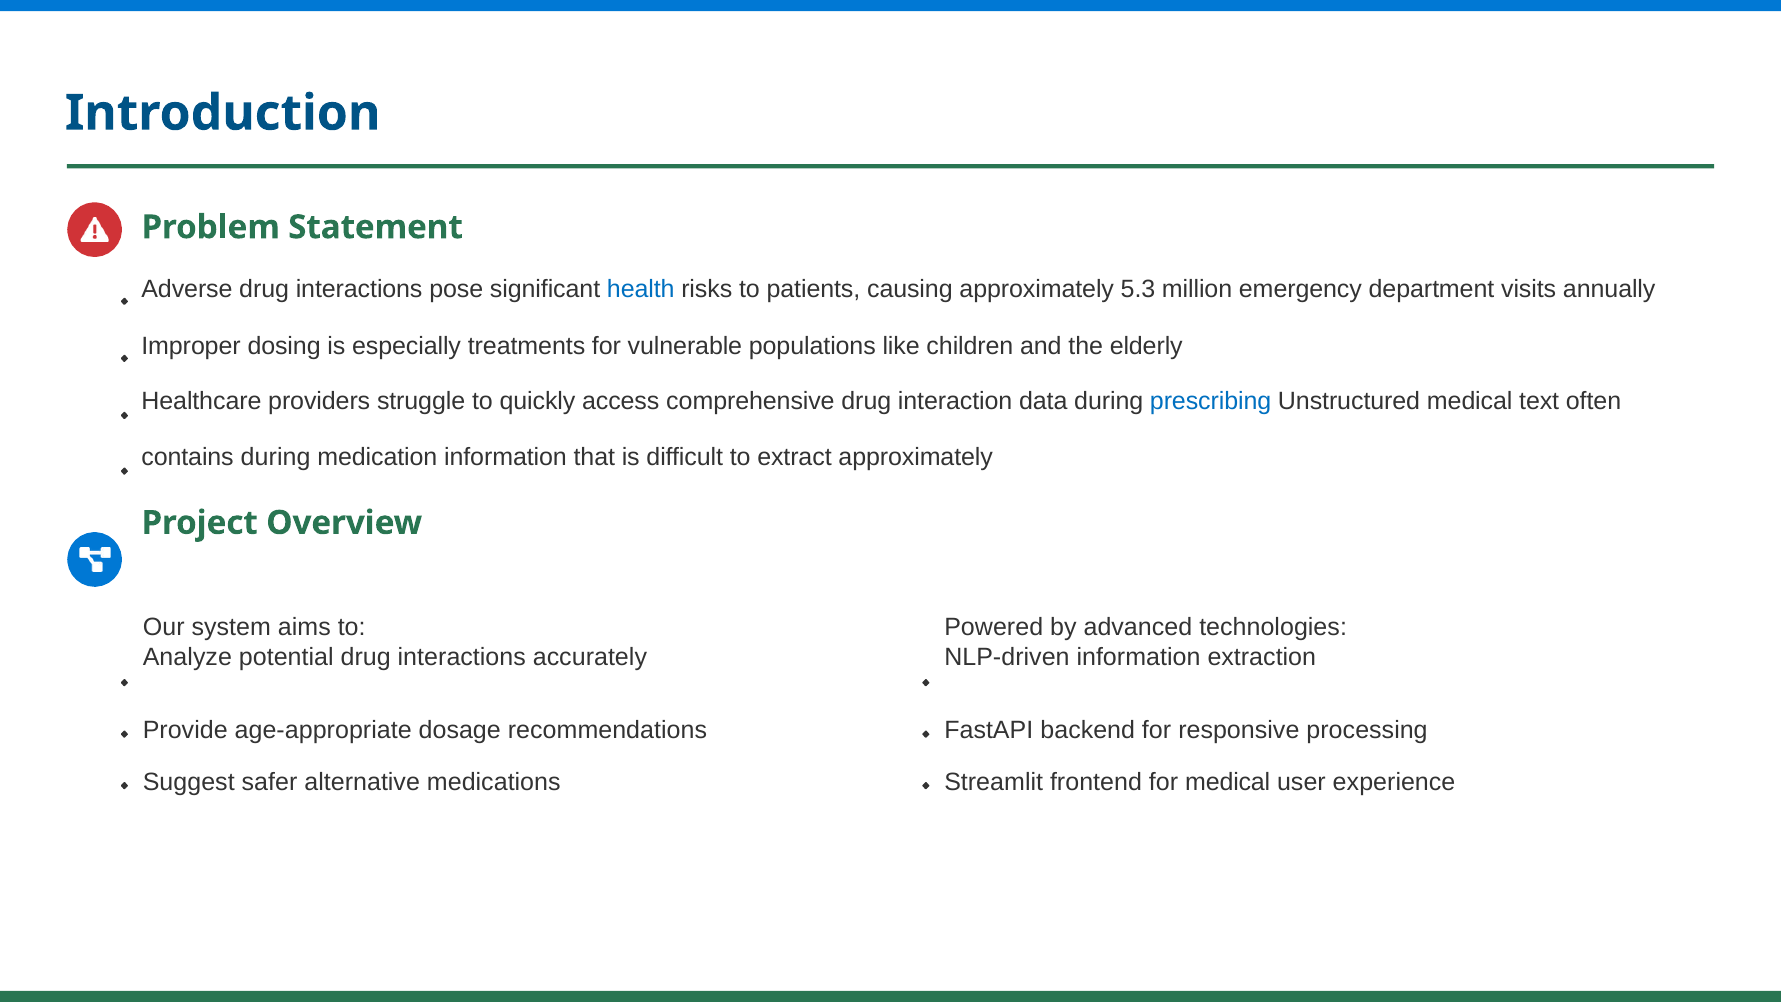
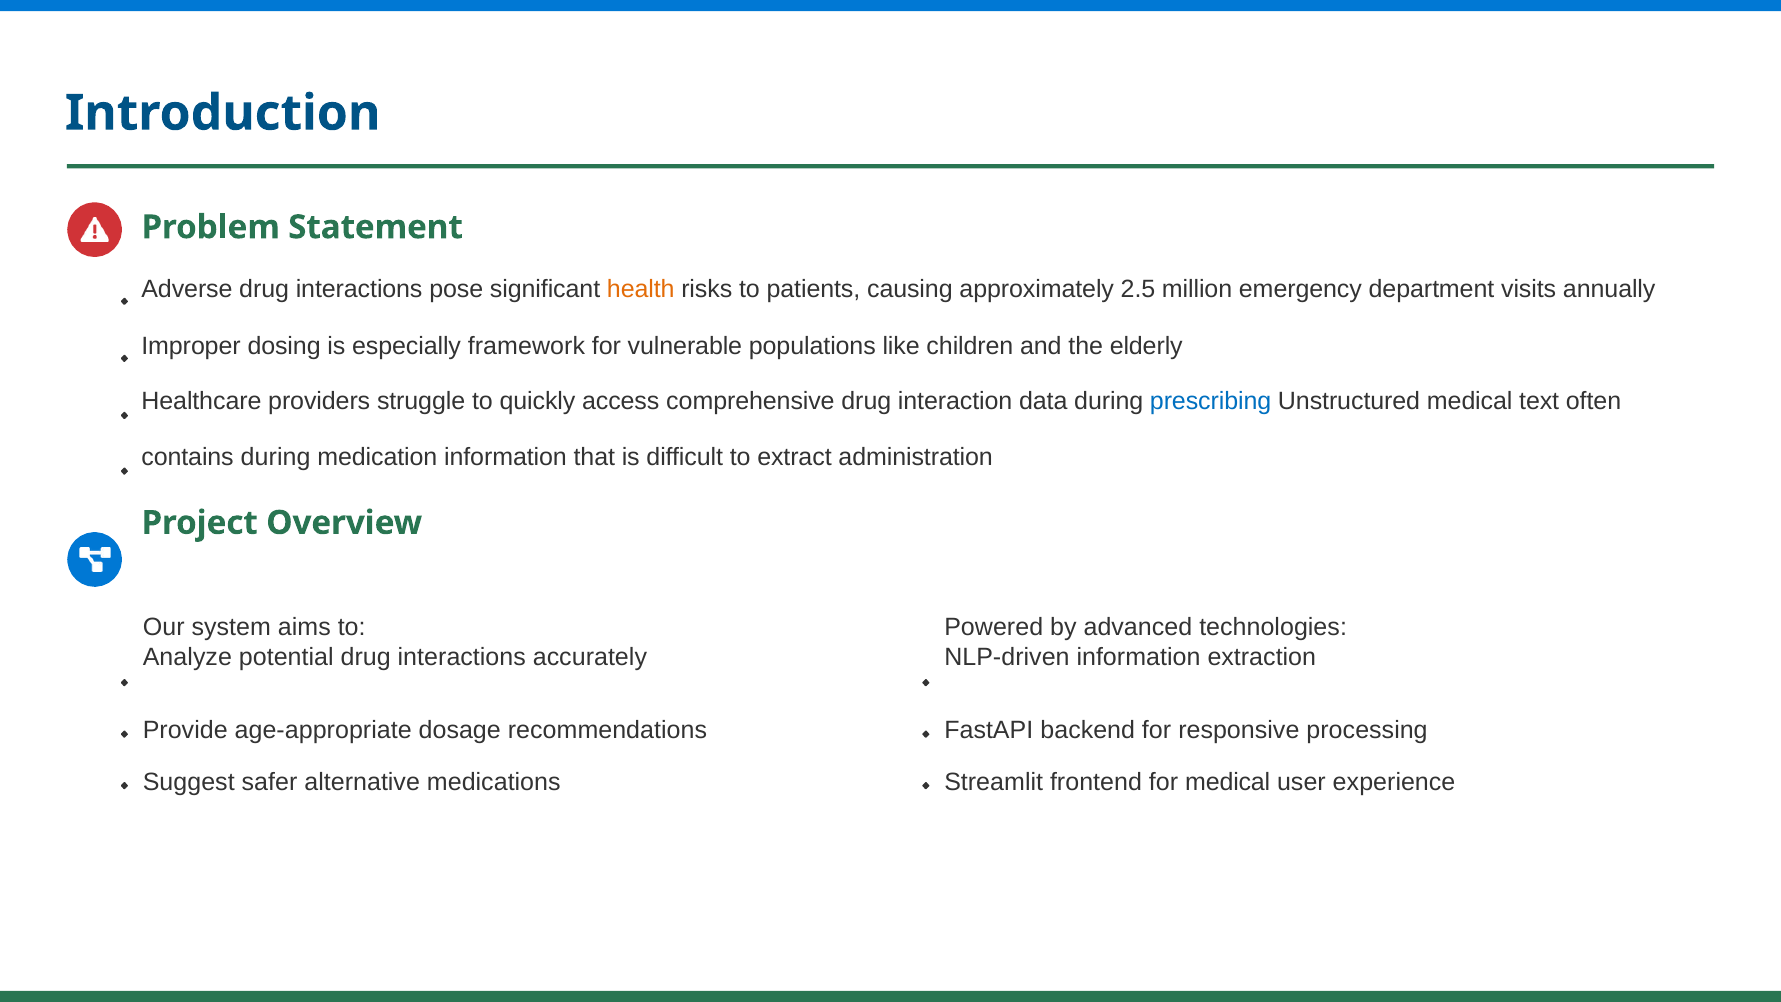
health colour: blue -> orange
5.3: 5.3 -> 2.5
treatments: treatments -> framework
extract approximately: approximately -> administration
